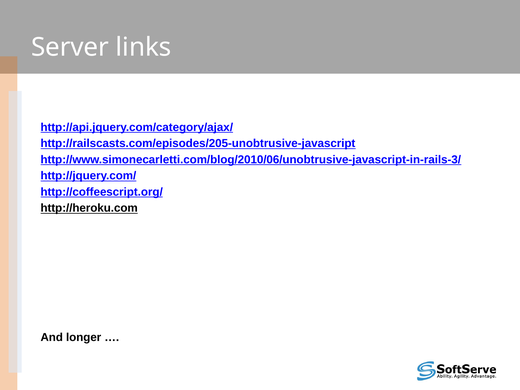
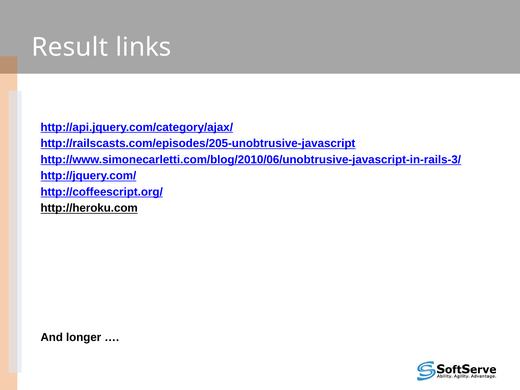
Server: Server -> Result
